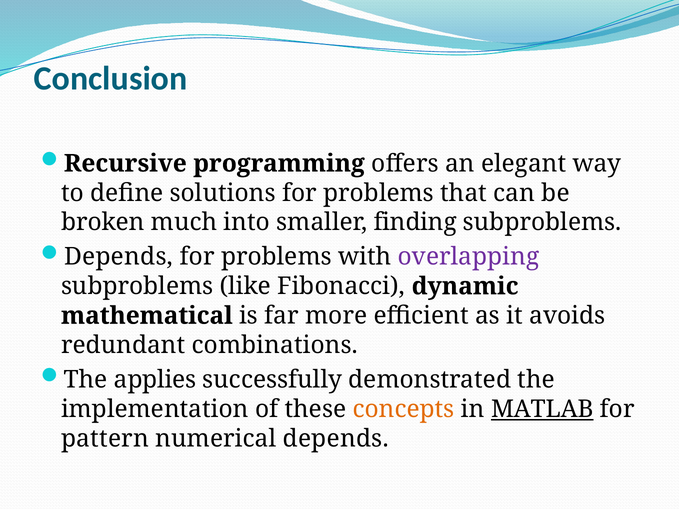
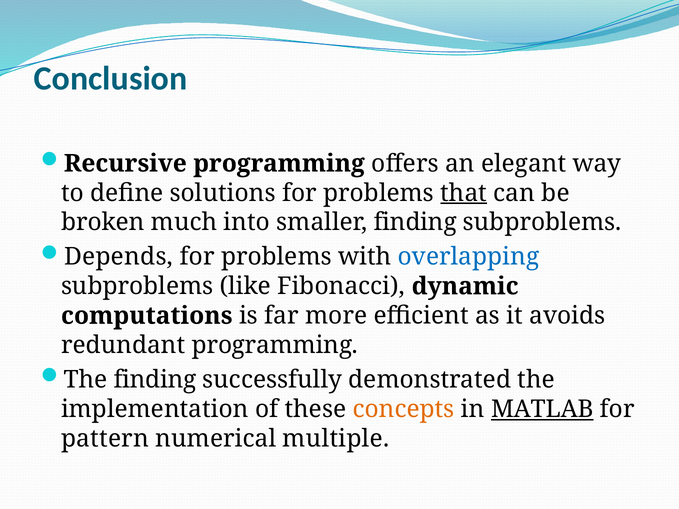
that underline: none -> present
overlapping colour: purple -> blue
mathematical: mathematical -> computations
redundant combinations: combinations -> programming
The applies: applies -> finding
numerical depends: depends -> multiple
